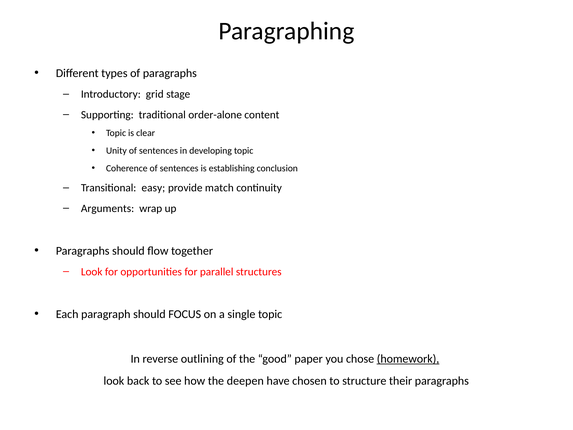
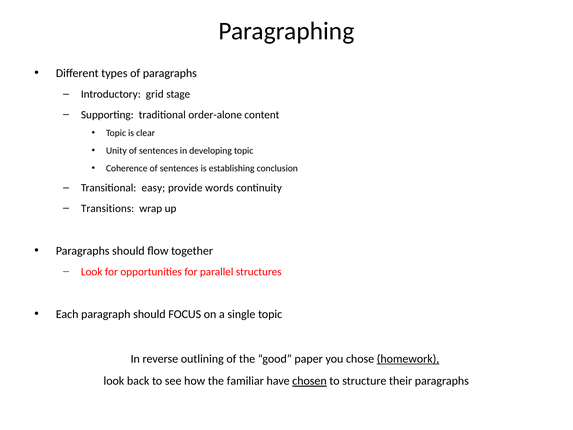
match: match -> words
Arguments: Arguments -> Transitions
deepen: deepen -> familiar
chosen underline: none -> present
